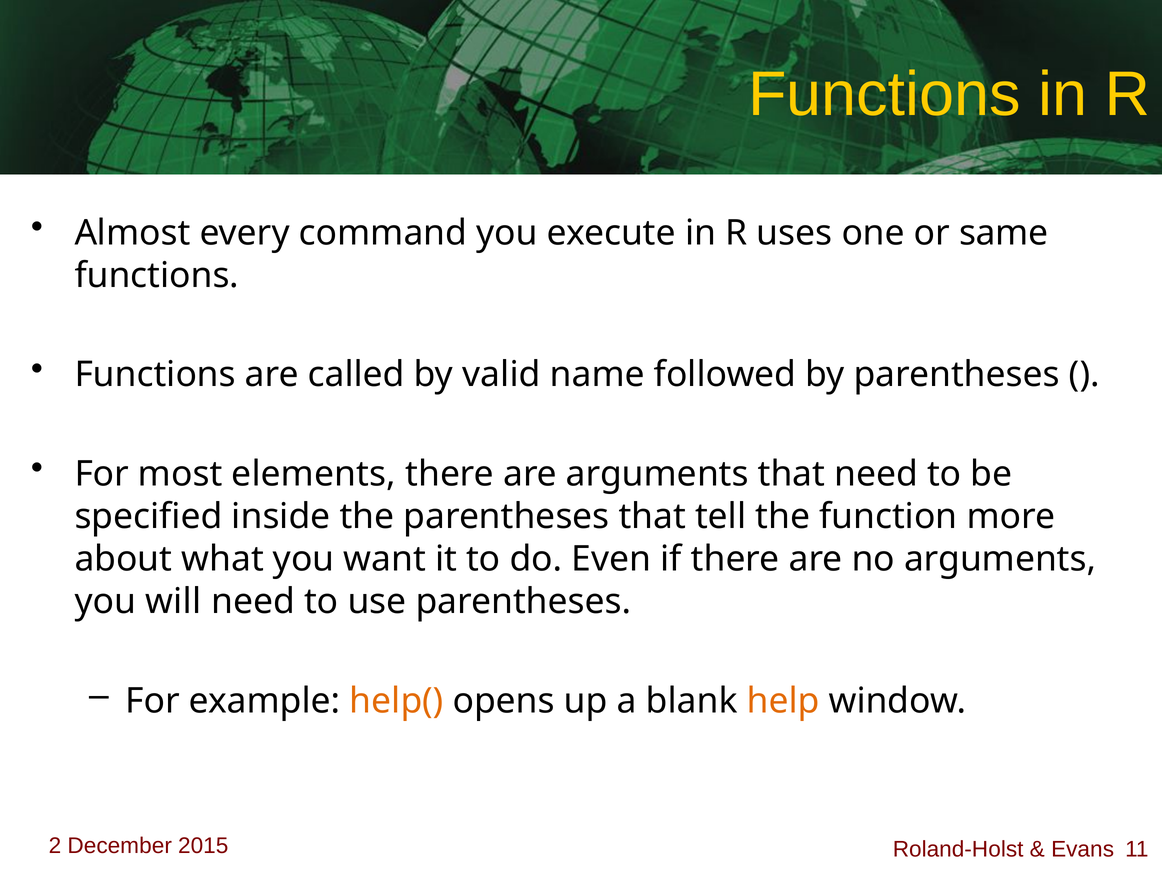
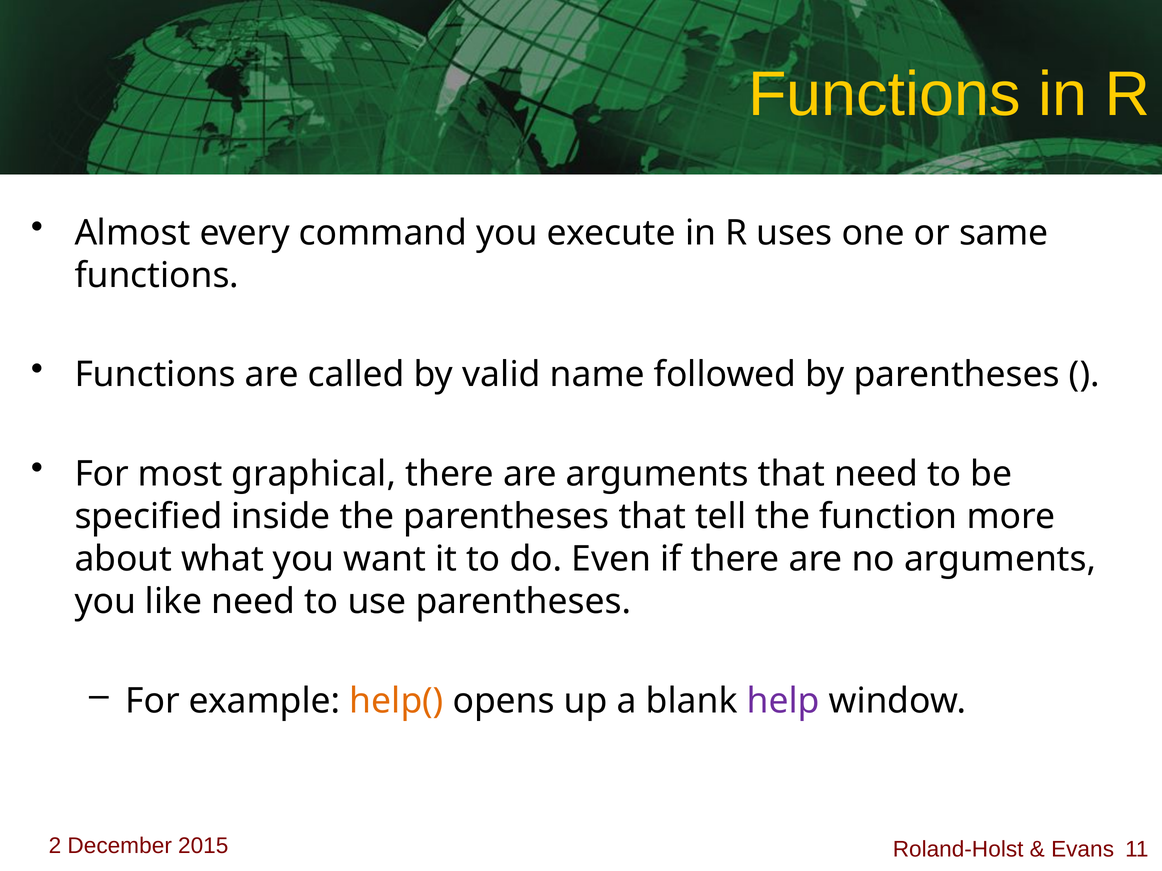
elements: elements -> graphical
will: will -> like
help colour: orange -> purple
